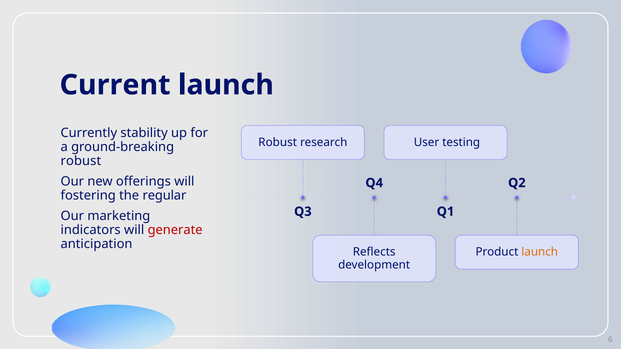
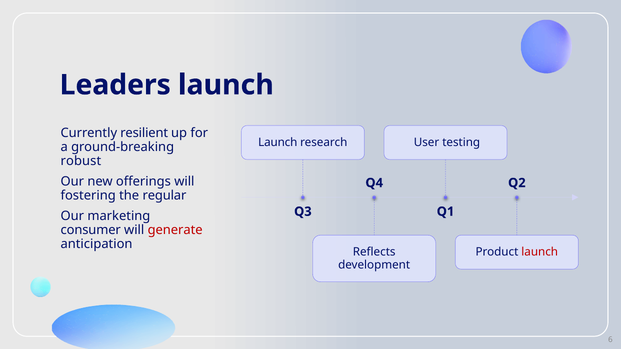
Current: Current -> Leaders
stability: stability -> resilient
Robust at (278, 143): Robust -> Launch
indicators: indicators -> consumer
launch at (540, 252) colour: orange -> red
